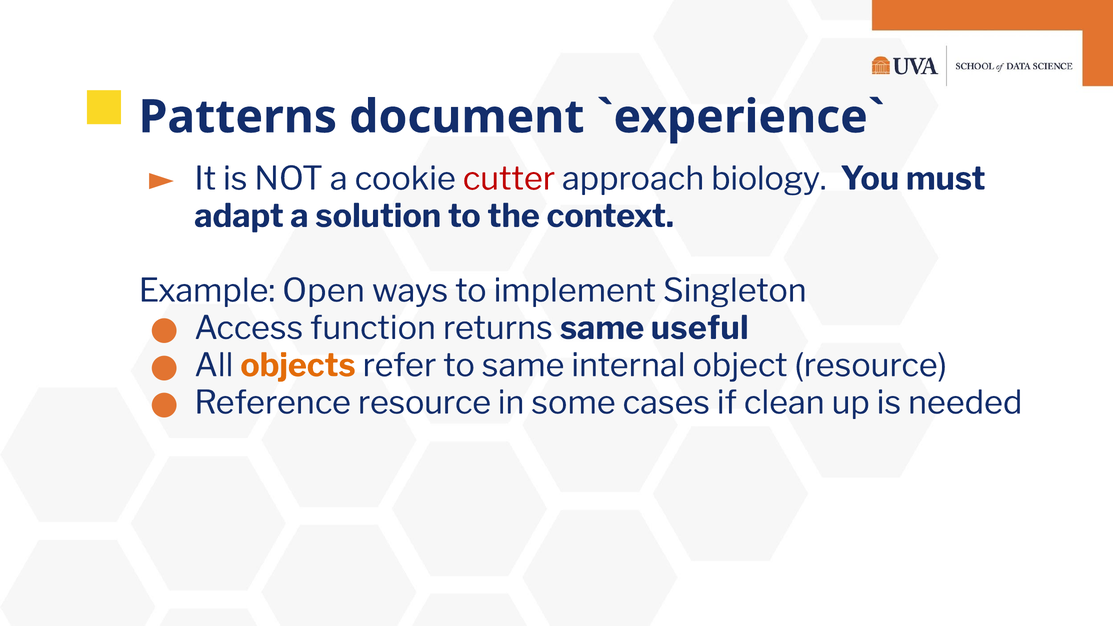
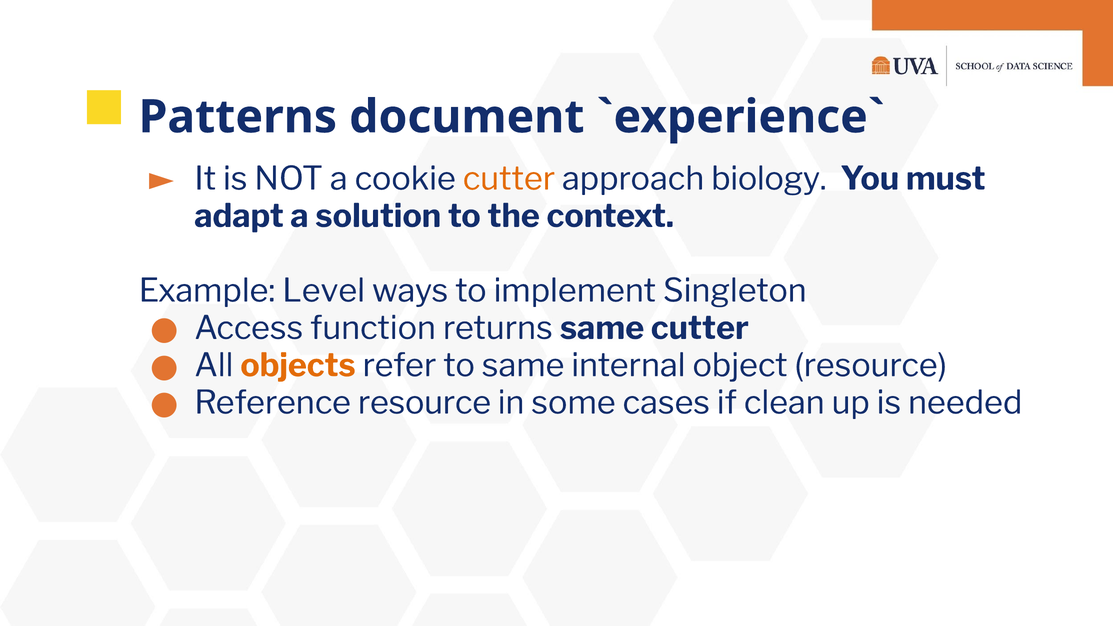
cutter at (509, 179) colour: red -> orange
Open: Open -> Level
same useful: useful -> cutter
